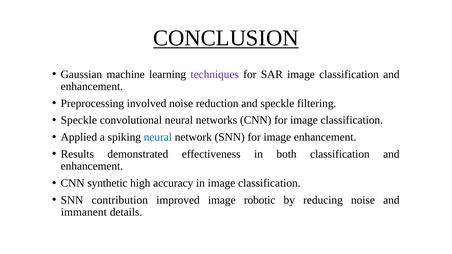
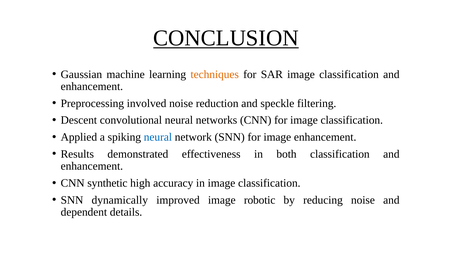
techniques colour: purple -> orange
Speckle at (79, 120): Speckle -> Descent
contribution: contribution -> dynamically
immanent: immanent -> dependent
